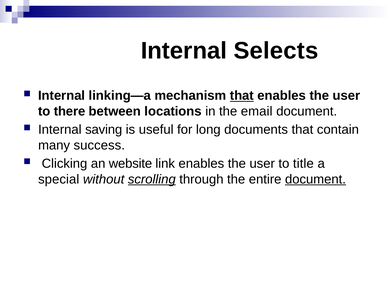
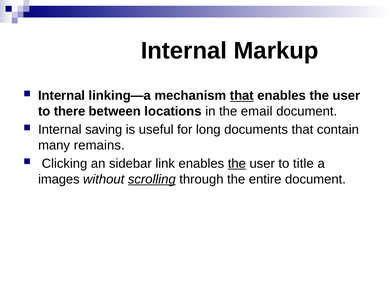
Selects: Selects -> Markup
success: success -> remains
website: website -> sidebar
the at (237, 163) underline: none -> present
special: special -> images
document at (315, 179) underline: present -> none
